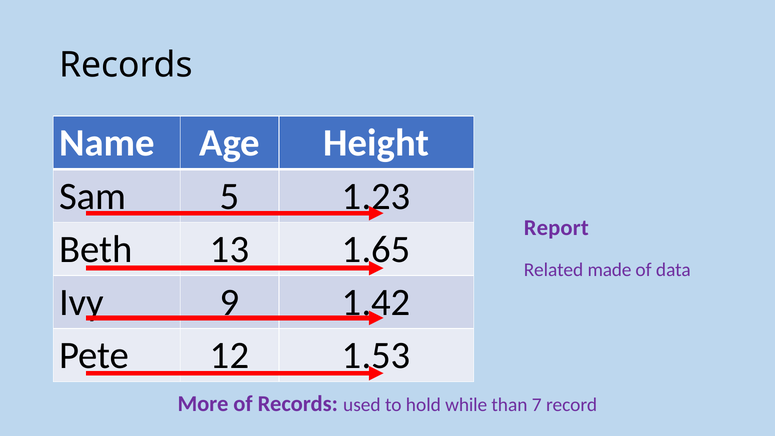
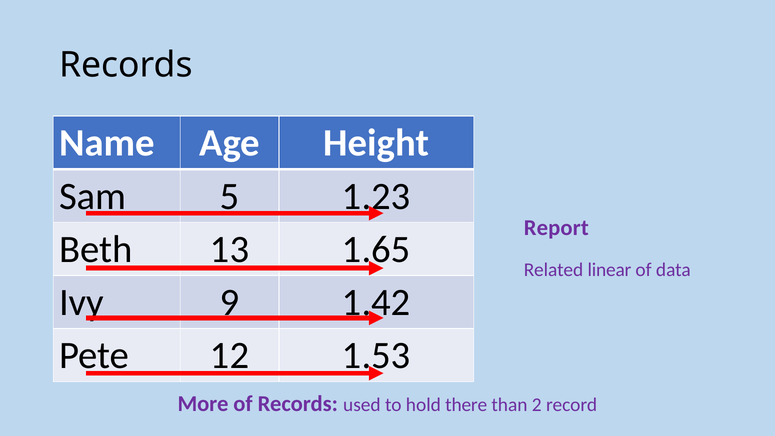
made: made -> linear
while: while -> there
7: 7 -> 2
